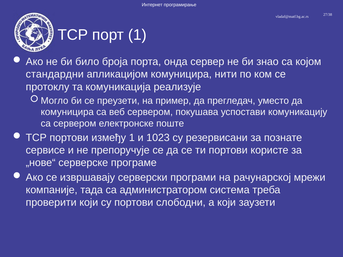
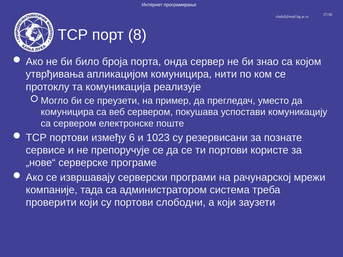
порт 1: 1 -> 8
стандардни: стандардни -> утврђивања
између 1: 1 -> 6
